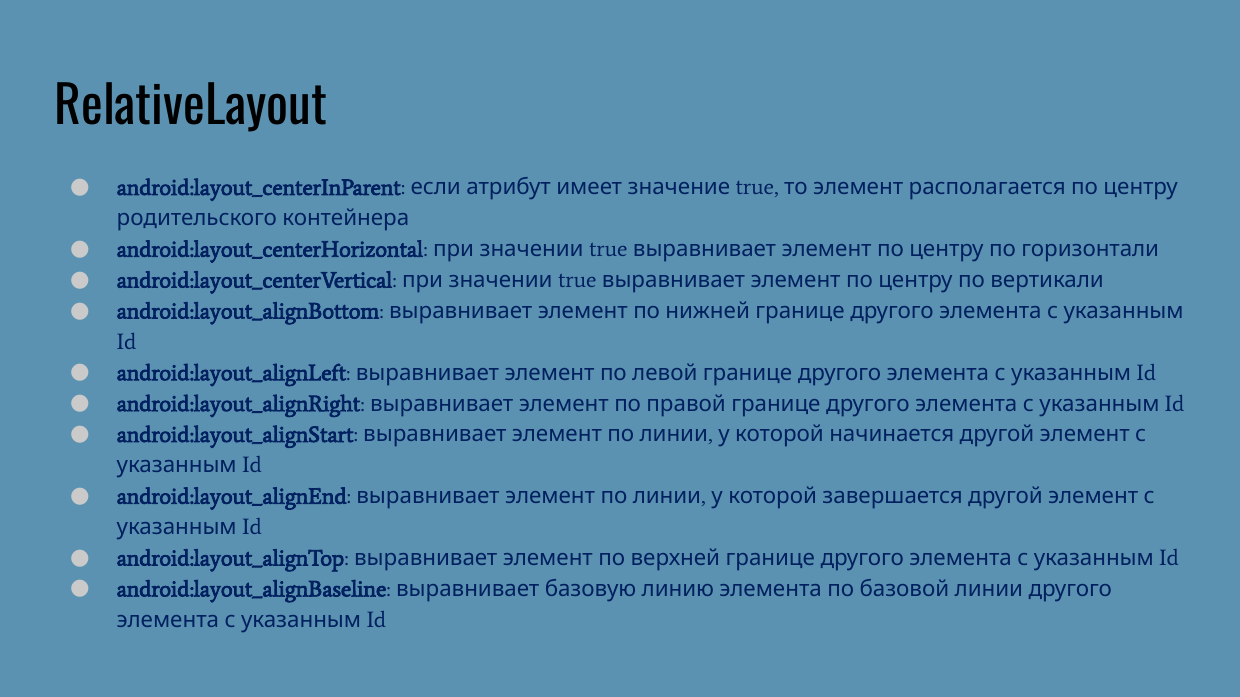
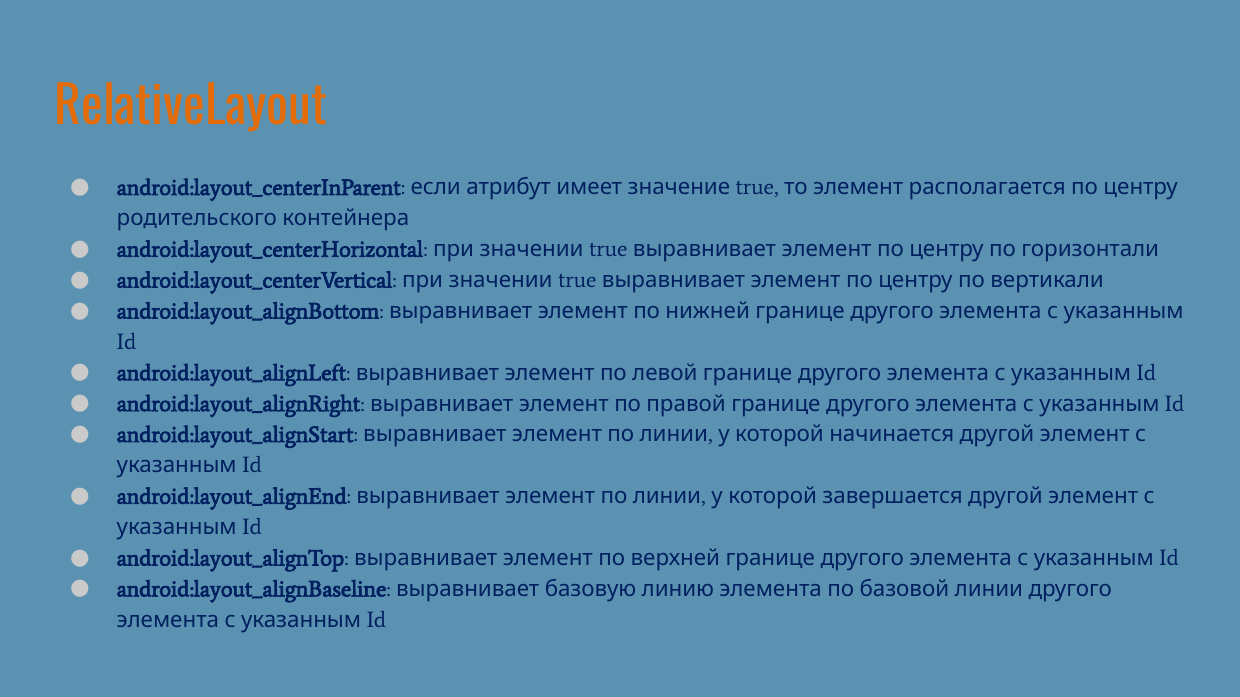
RelativeLayout colour: black -> orange
